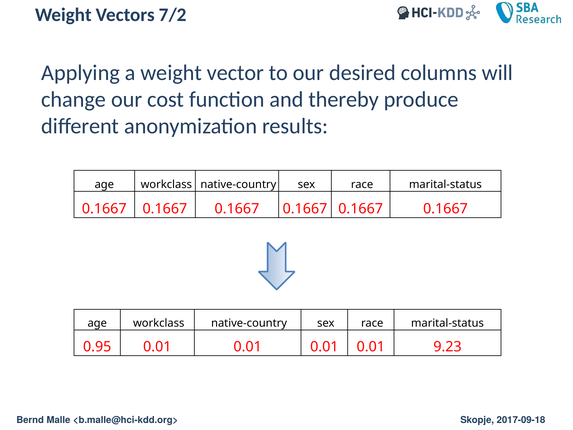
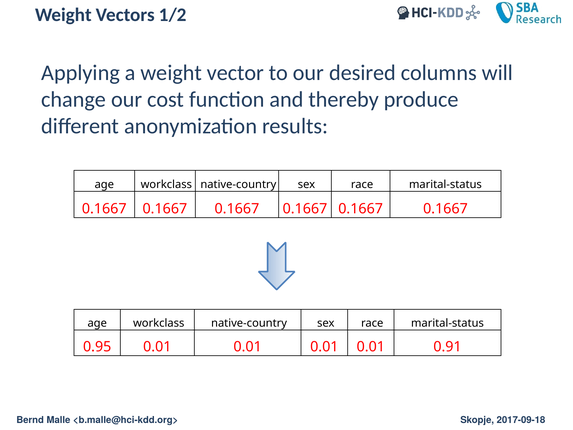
7/2: 7/2 -> 1/2
9.23: 9.23 -> 0.91
